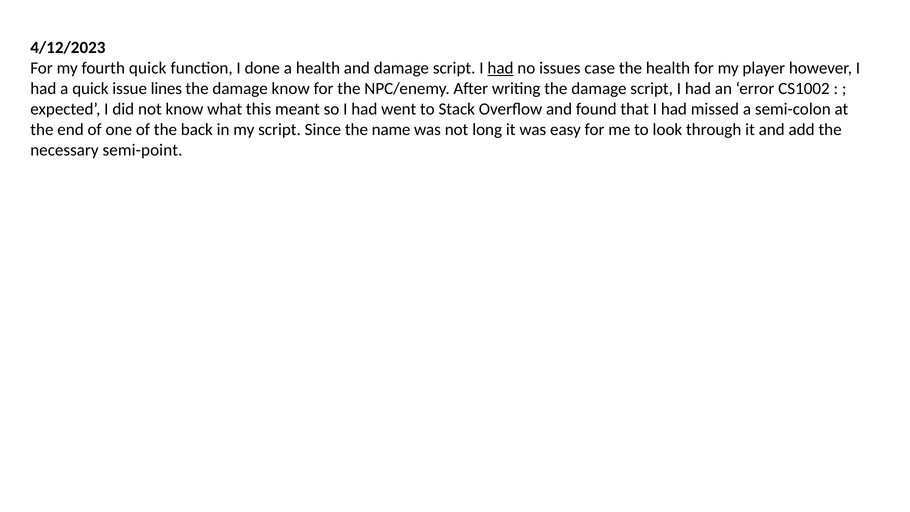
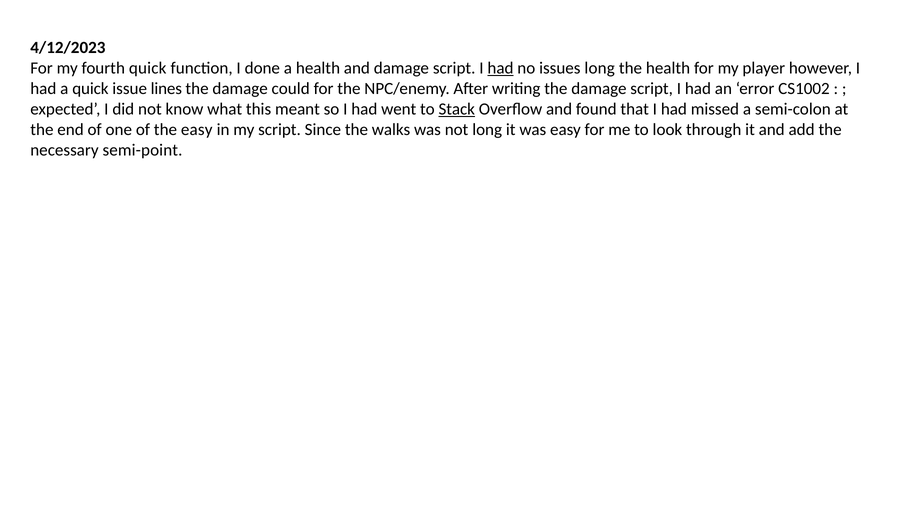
issues case: case -> long
damage know: know -> could
Stack underline: none -> present
the back: back -> easy
name: name -> walks
